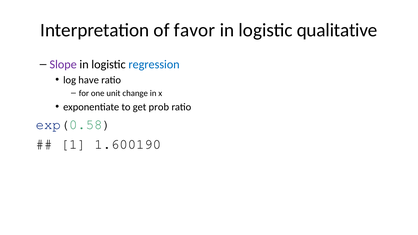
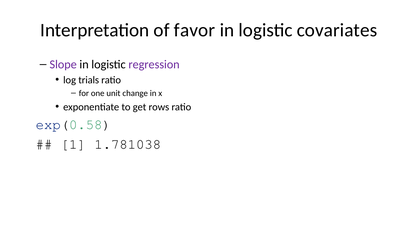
qualitative: qualitative -> covariates
regression colour: blue -> purple
have: have -> trials
prob: prob -> rows
1.600190: 1.600190 -> 1.781038
